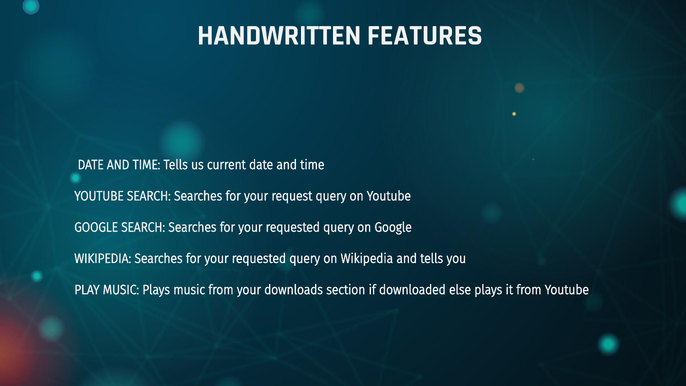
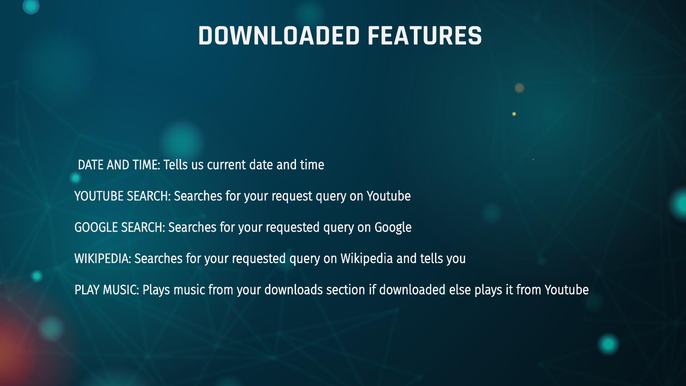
HANDWRITTEN at (279, 35): HANDWRITTEN -> DOWNLOADED
